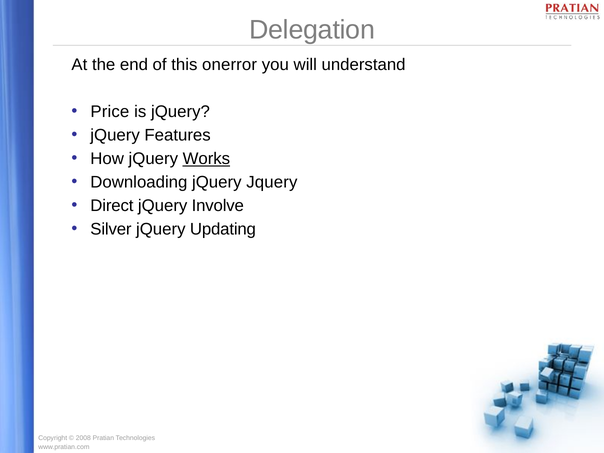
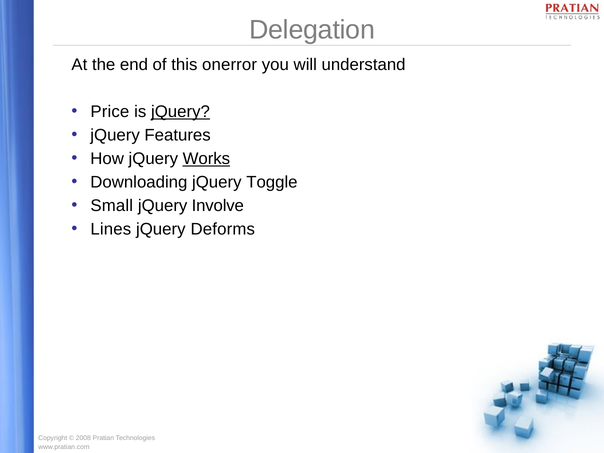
jQuery at (180, 112) underline: none -> present
jQuery Jquery: Jquery -> Toggle
Direct: Direct -> Small
Silver: Silver -> Lines
Updating: Updating -> Deforms
